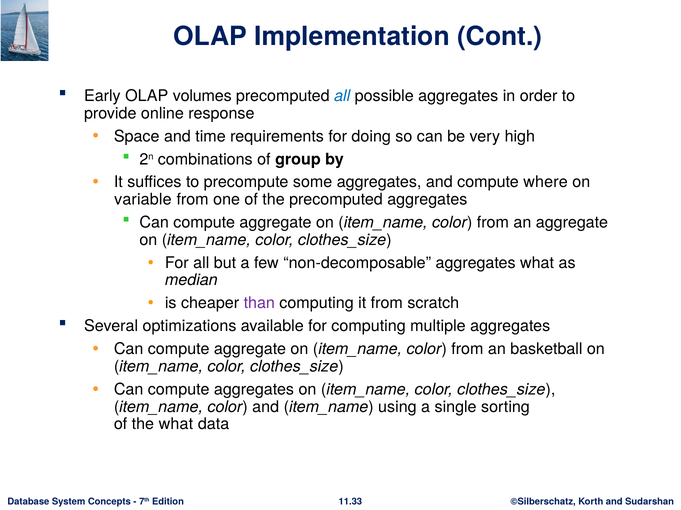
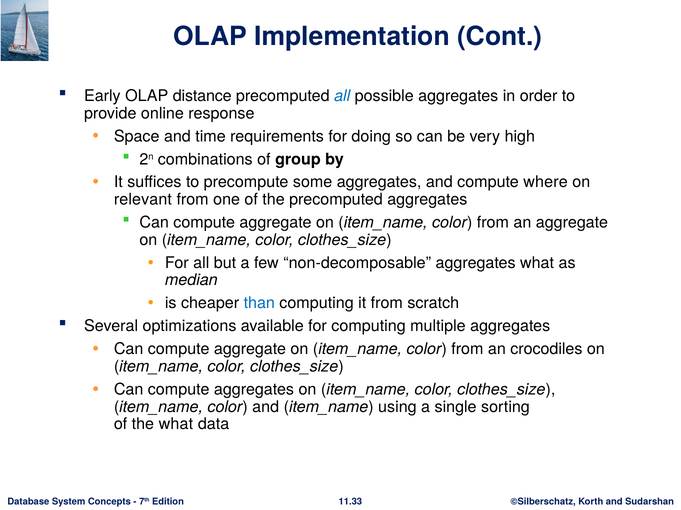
volumes: volumes -> distance
variable: variable -> relevant
than colour: purple -> blue
basketball: basketball -> crocodiles
